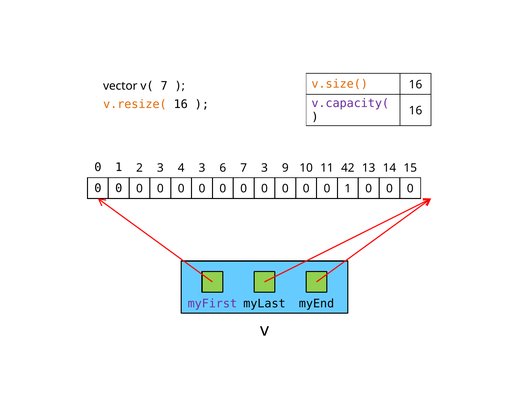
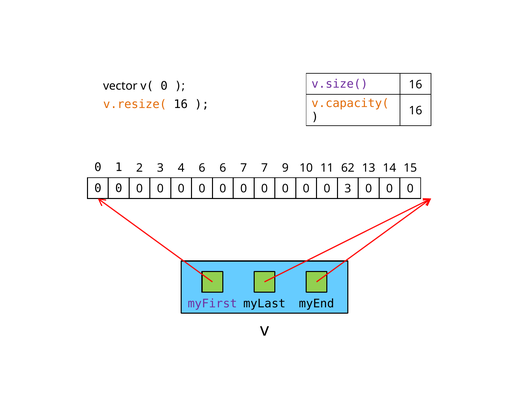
v.size( colour: orange -> purple
7 at (164, 86): 7 -> 0
v.capacity( colour: purple -> orange
4 3: 3 -> 6
7 3: 3 -> 7
42: 42 -> 62
0 0 1: 1 -> 3
